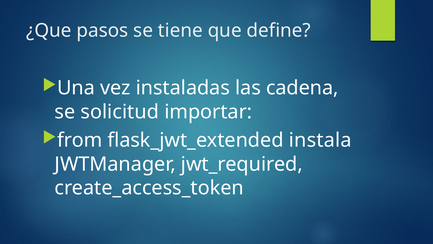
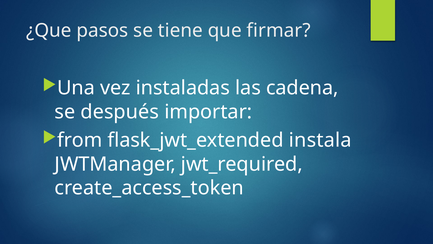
define: define -> firmar
solicitud: solicitud -> después
